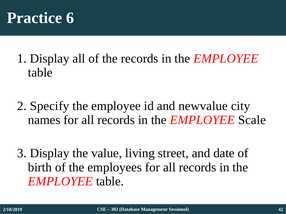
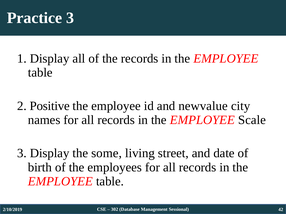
Practice 6: 6 -> 3
Specify: Specify -> Positive
value: value -> some
